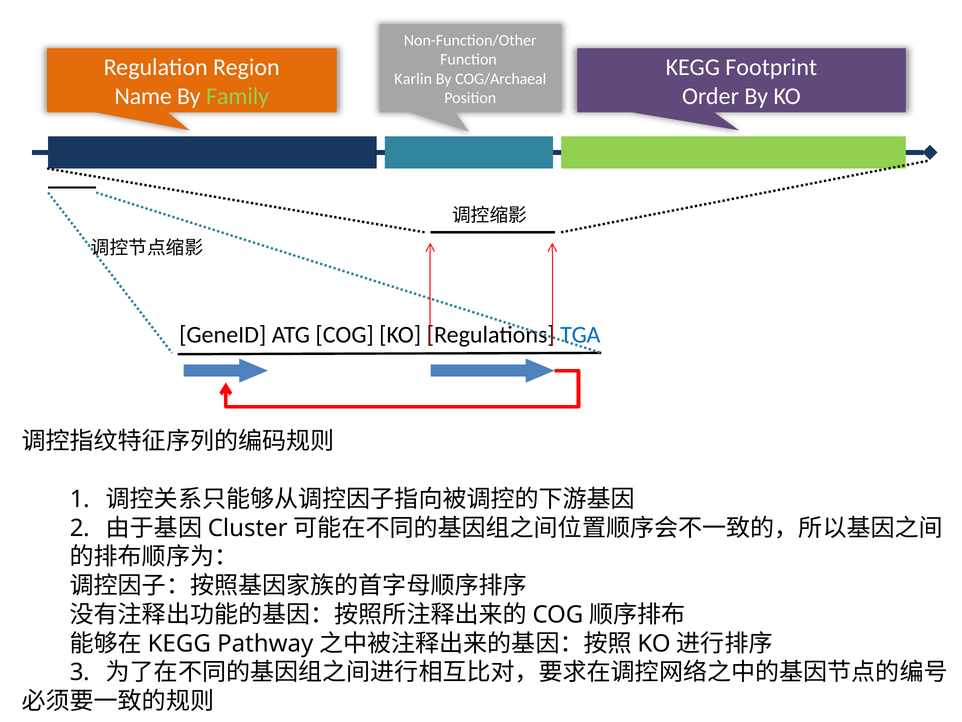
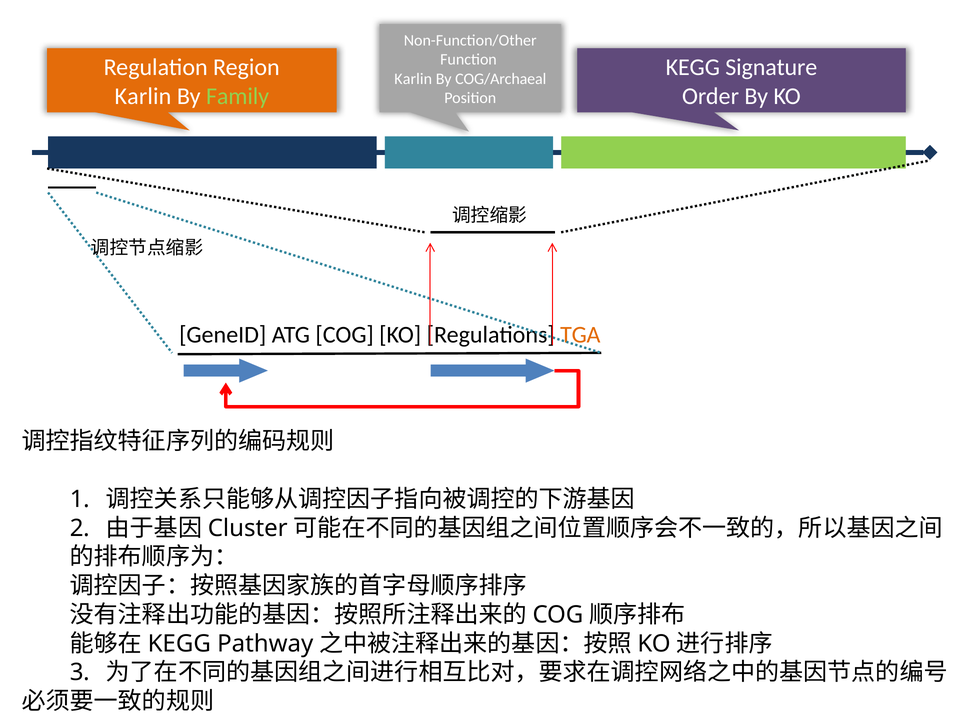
Footprint: Footprint -> Signature
Name at (143, 96): Name -> Karlin
TGA colour: blue -> orange
